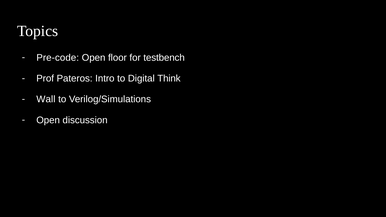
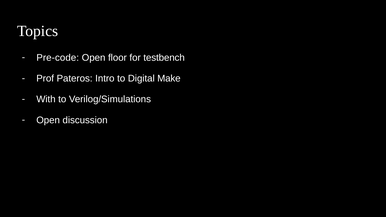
Think: Think -> Make
Wall: Wall -> With
